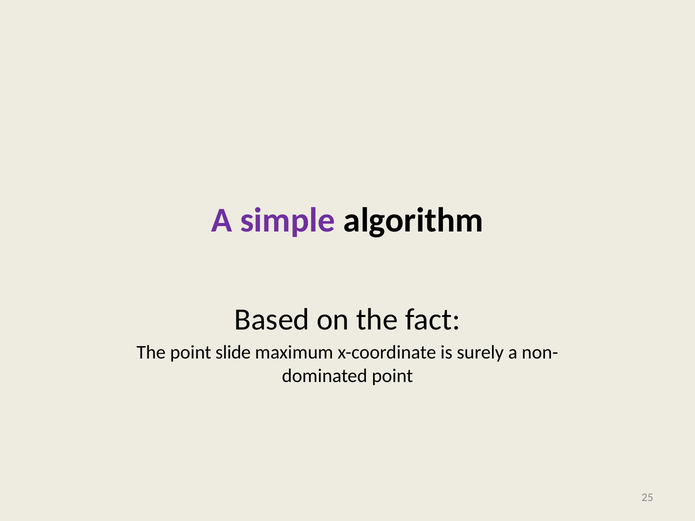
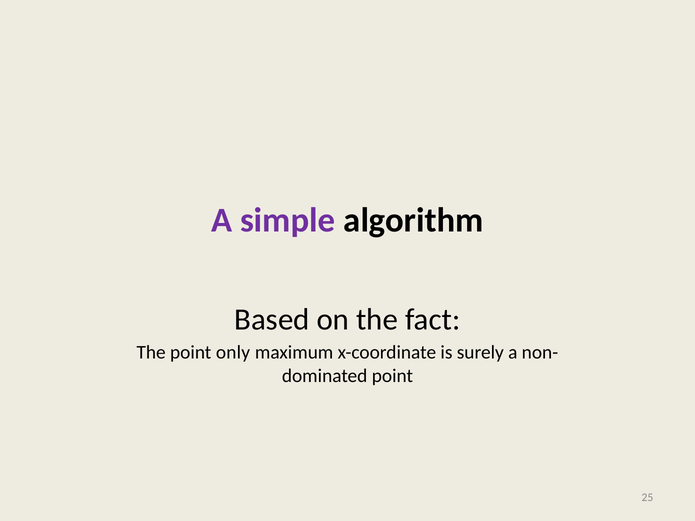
slide: slide -> only
